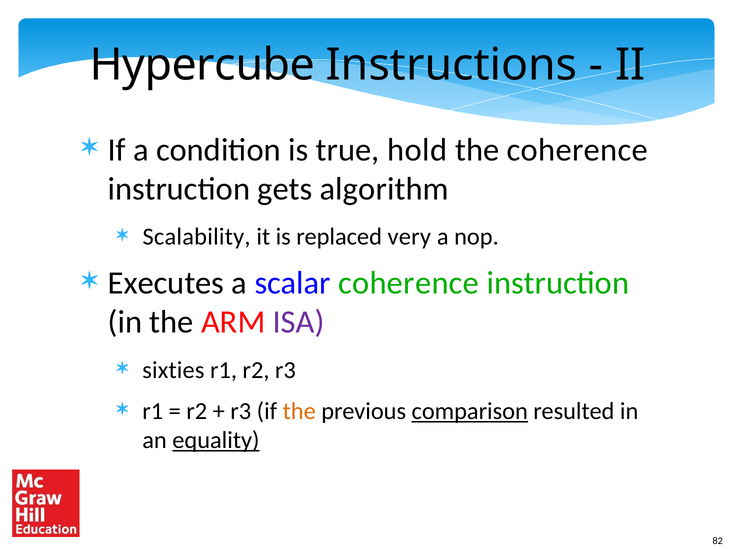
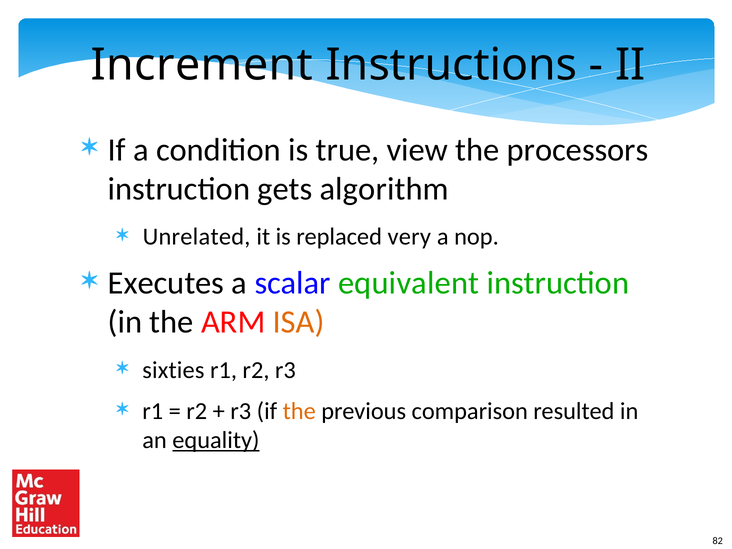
Hypercube: Hypercube -> Increment
hold: hold -> view
the coherence: coherence -> processors
Scalability: Scalability -> Unrelated
scalar coherence: coherence -> equivalent
ISA colour: purple -> orange
comparison underline: present -> none
